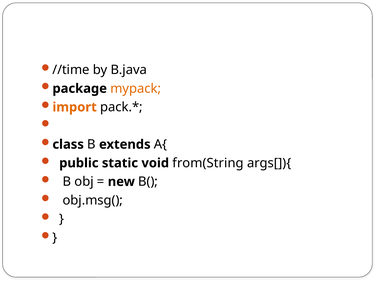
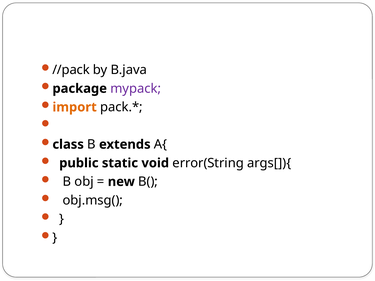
//time: //time -> //pack
mypack colour: orange -> purple
from(String: from(String -> error(String
